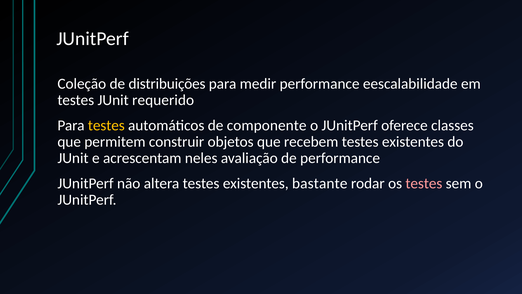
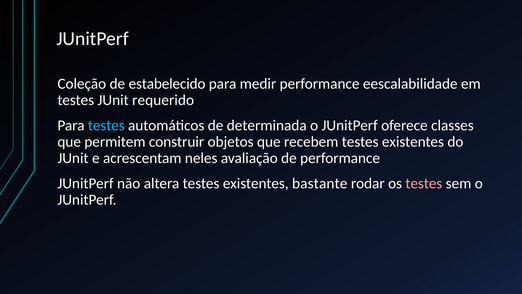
distribuições: distribuições -> estabelecido
testes at (106, 125) colour: yellow -> light blue
componente: componente -> determinada
